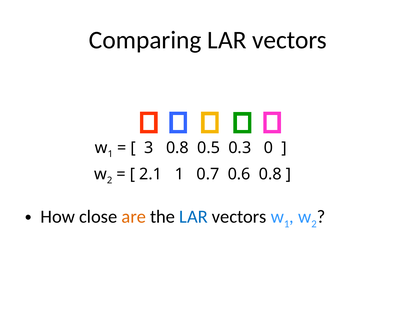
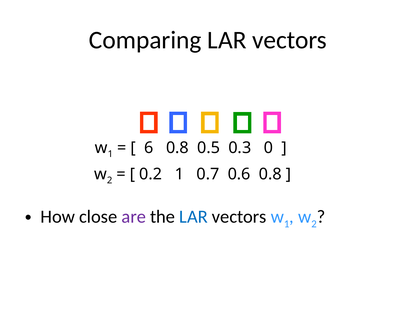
3: 3 -> 6
2.1: 2.1 -> 0.2
are colour: orange -> purple
